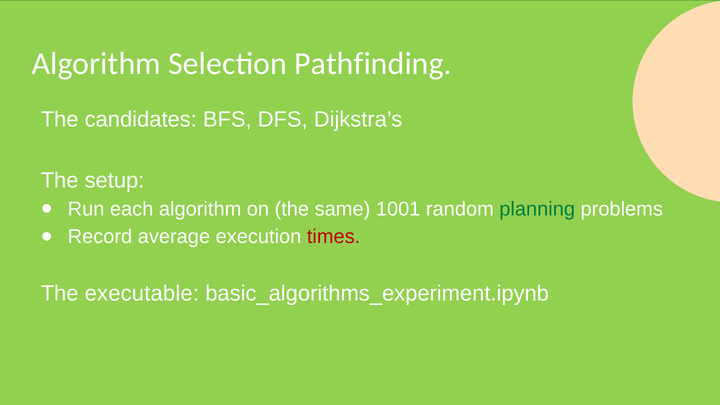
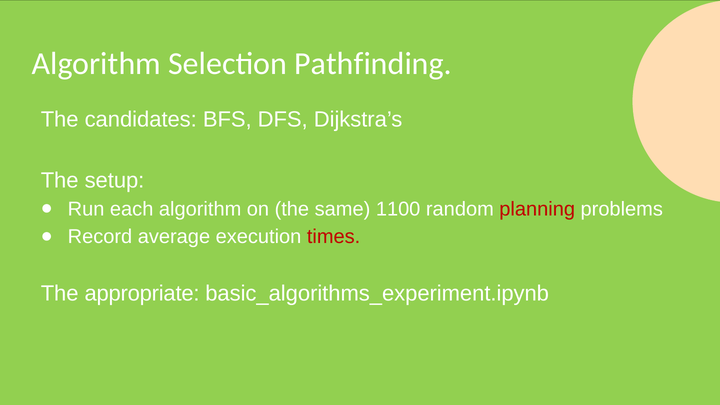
1001: 1001 -> 1100
planning colour: green -> red
executable: executable -> appropriate
